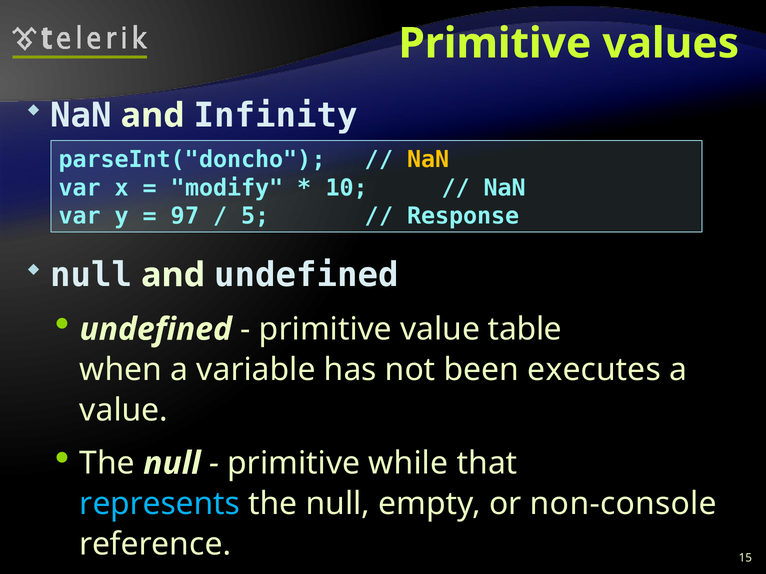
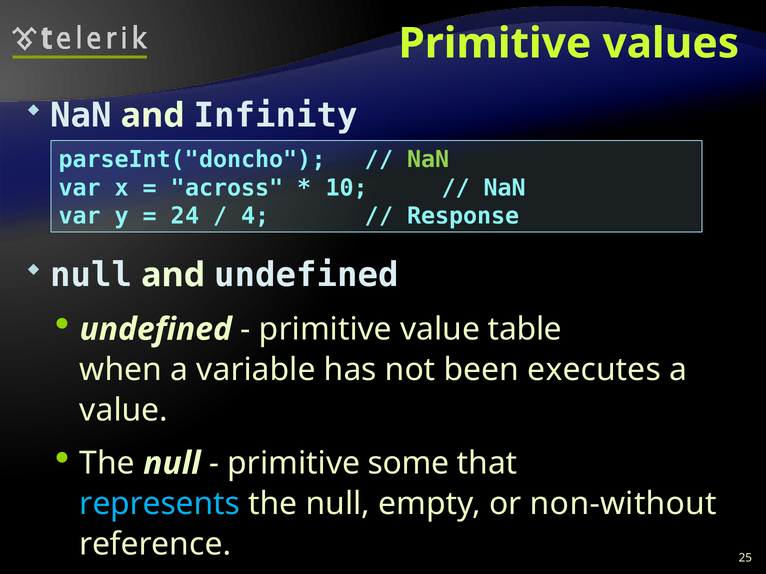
NaN at (428, 160) colour: yellow -> light green
modify: modify -> across
97: 97 -> 24
5: 5 -> 4
while: while -> some
non-console: non-console -> non-without
15: 15 -> 25
